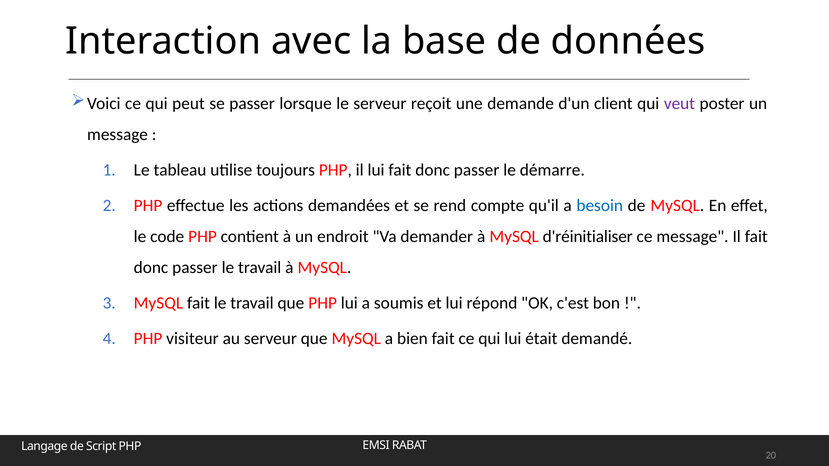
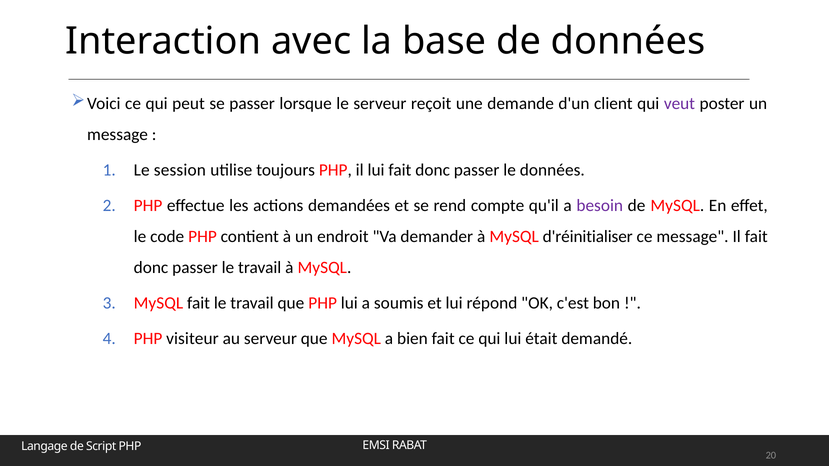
tableau: tableau -> session
le démarre: démarre -> données
besoin colour: blue -> purple
